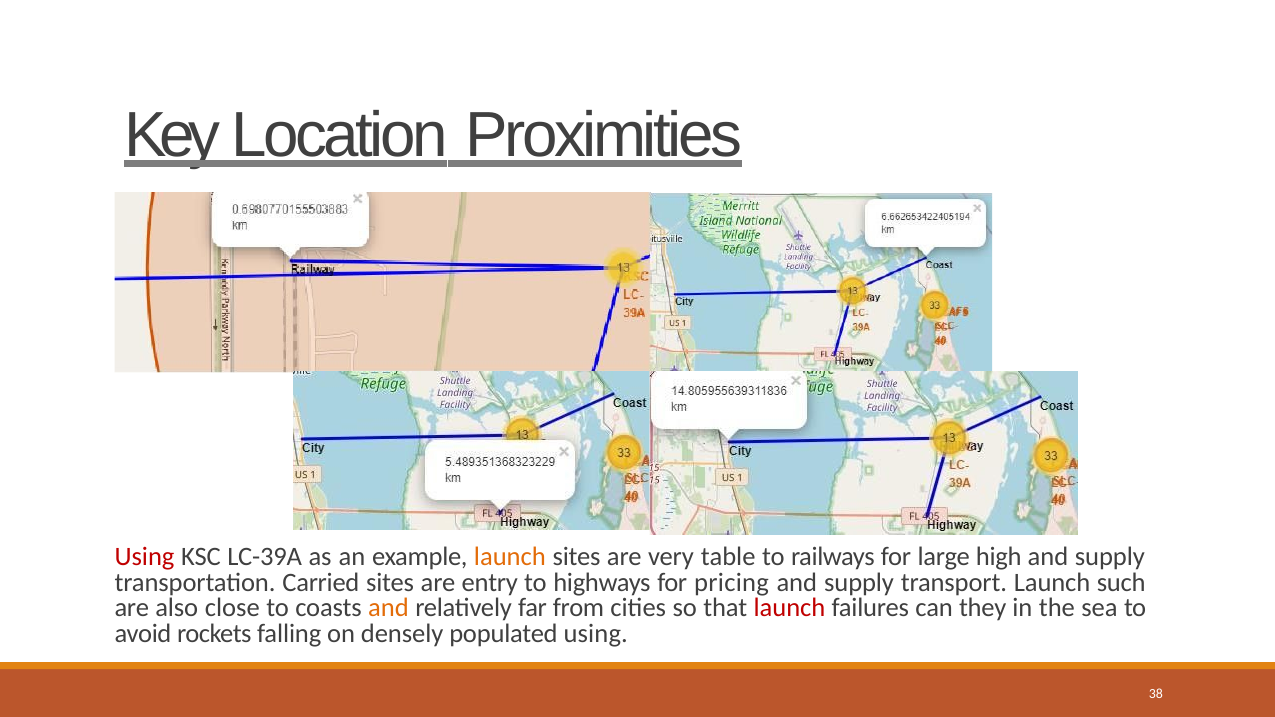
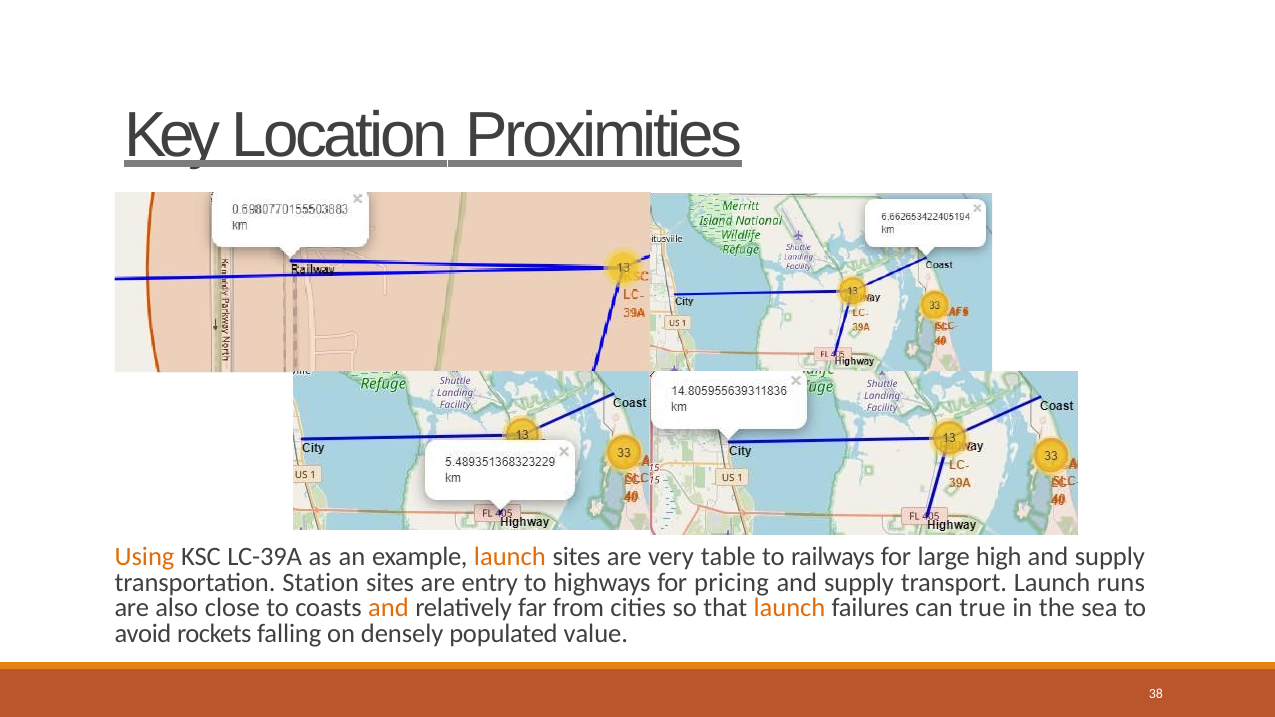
Using at (145, 557) colour: red -> orange
Carried: Carried -> Station
such: such -> runs
launch at (789, 608) colour: red -> orange
they: they -> true
populated using: using -> value
